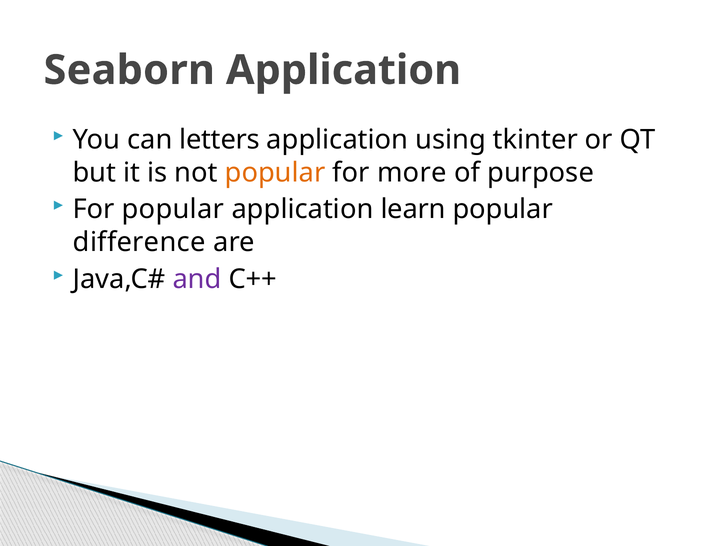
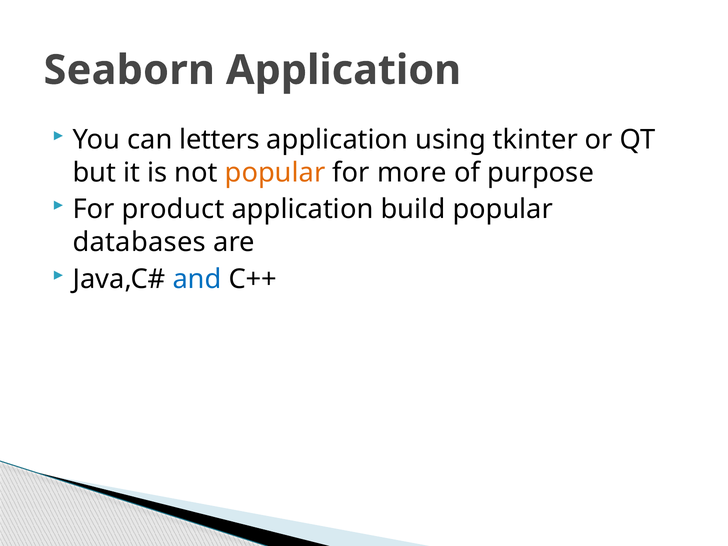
For popular: popular -> product
learn: learn -> build
difference: difference -> databases
and colour: purple -> blue
